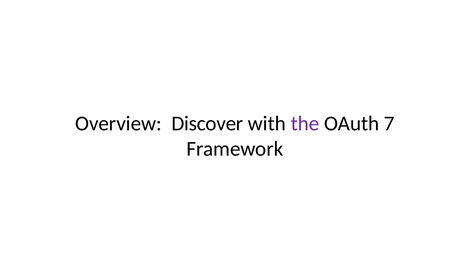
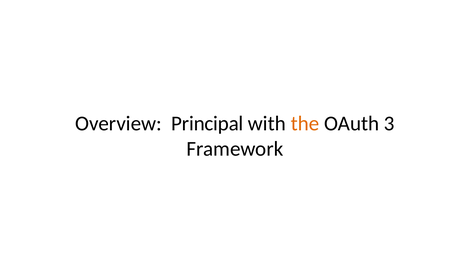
Discover: Discover -> Principal
the colour: purple -> orange
7: 7 -> 3
